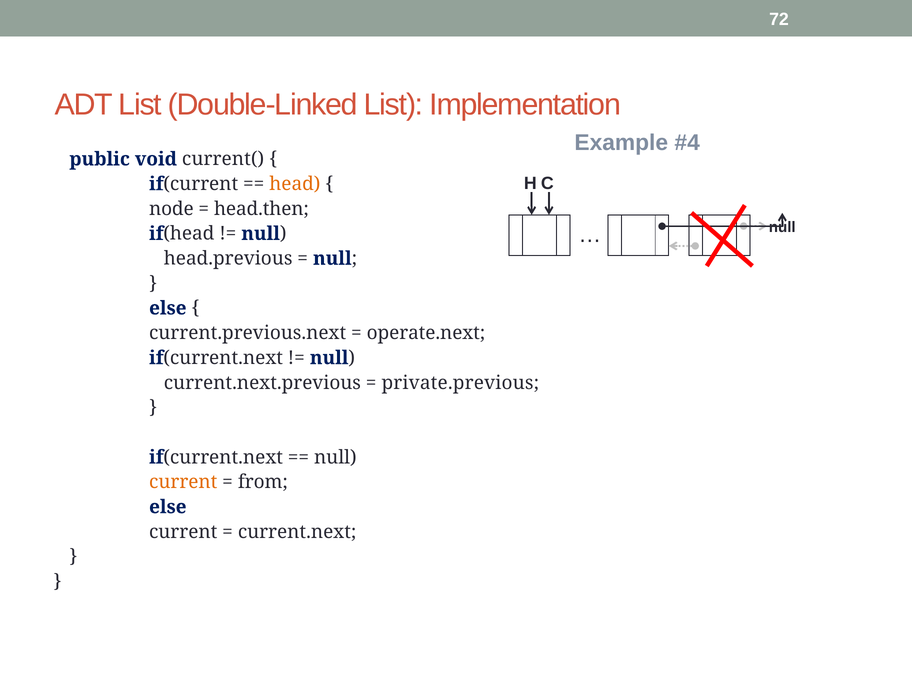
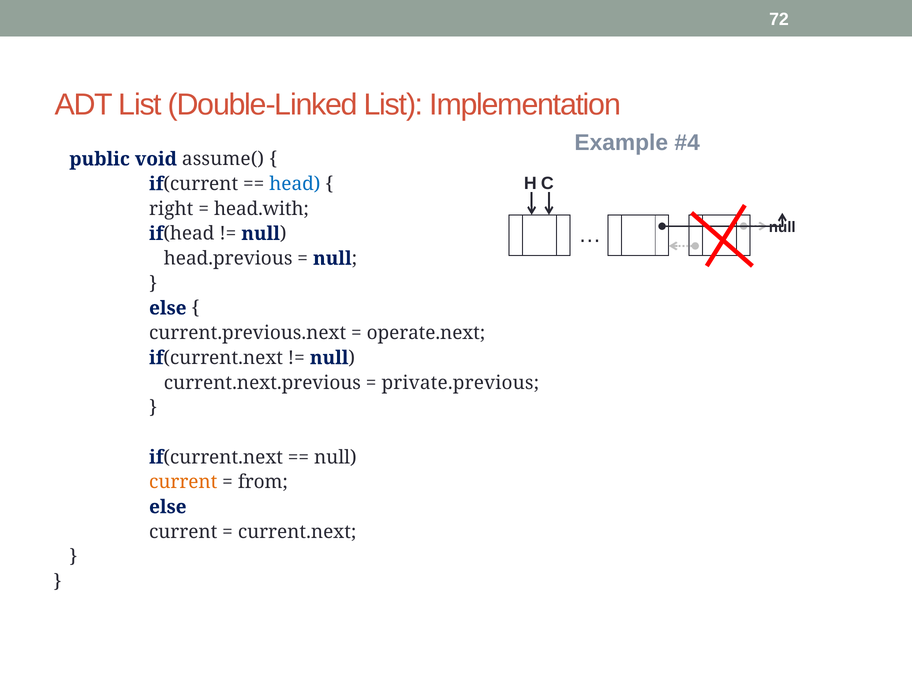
current(: current( -> assume(
head colour: orange -> blue
node: node -> right
head.then: head.then -> head.with
